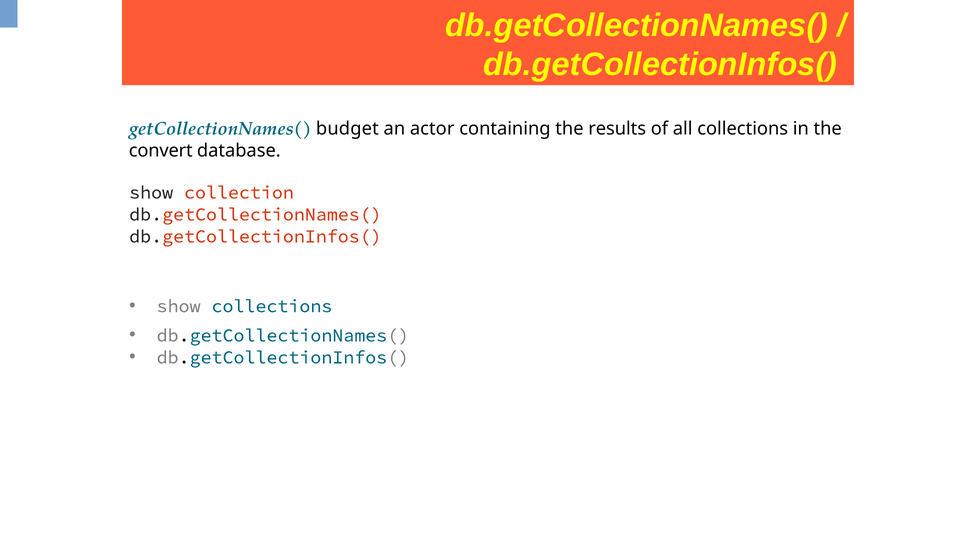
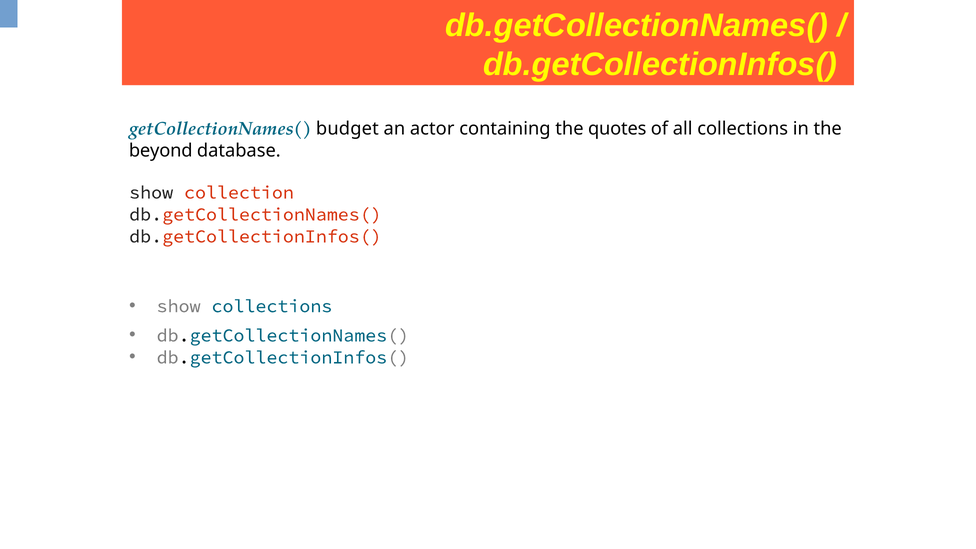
results: results -> quotes
convert: convert -> beyond
